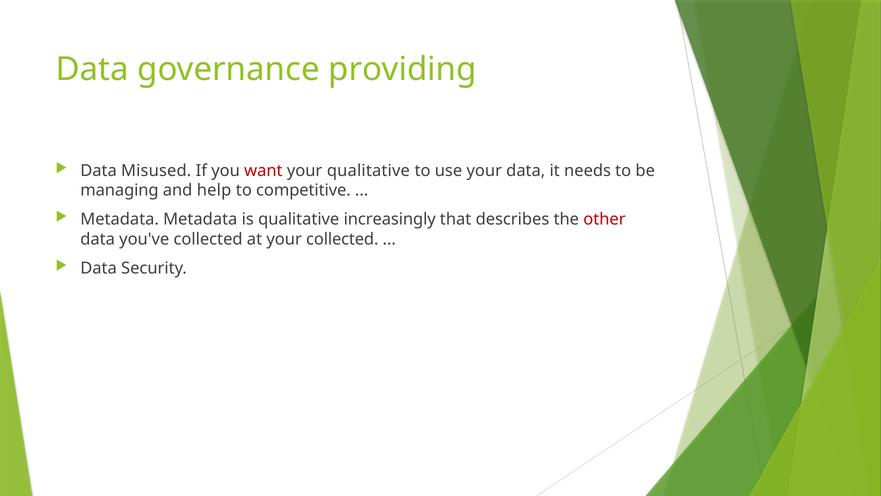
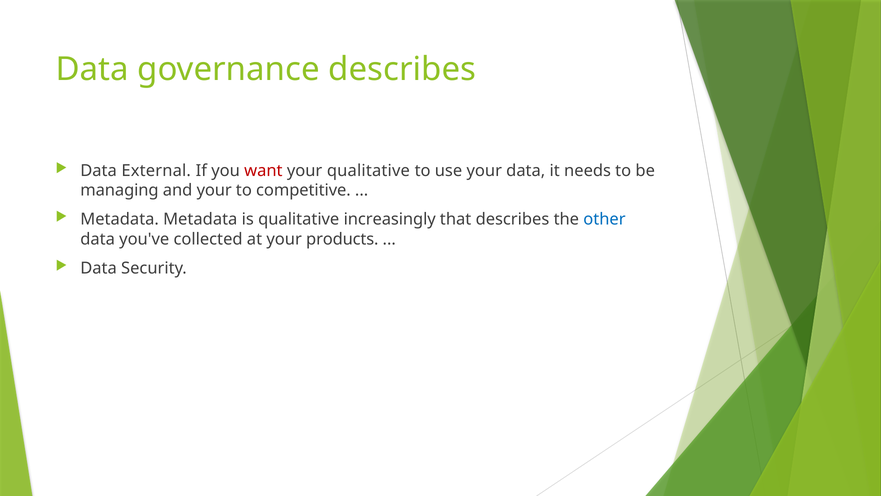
governance providing: providing -> describes
Misused: Misused -> External
and help: help -> your
other colour: red -> blue
your collected: collected -> products
